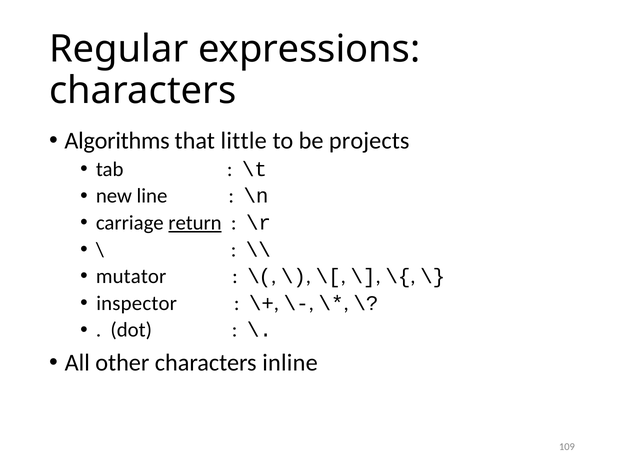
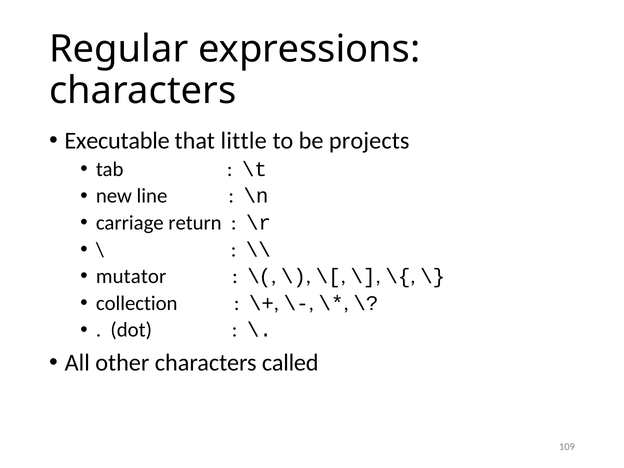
Algorithms: Algorithms -> Executable
return underline: present -> none
inspector: inspector -> collection
inline: inline -> called
